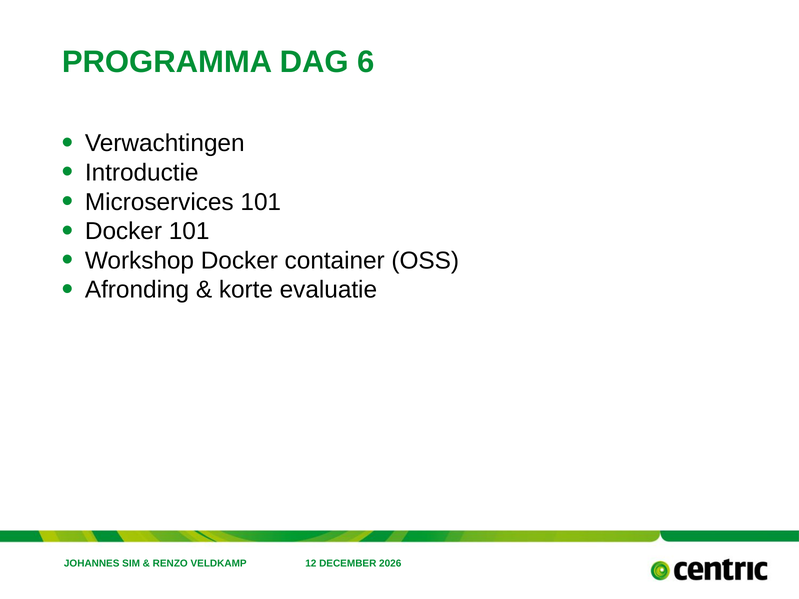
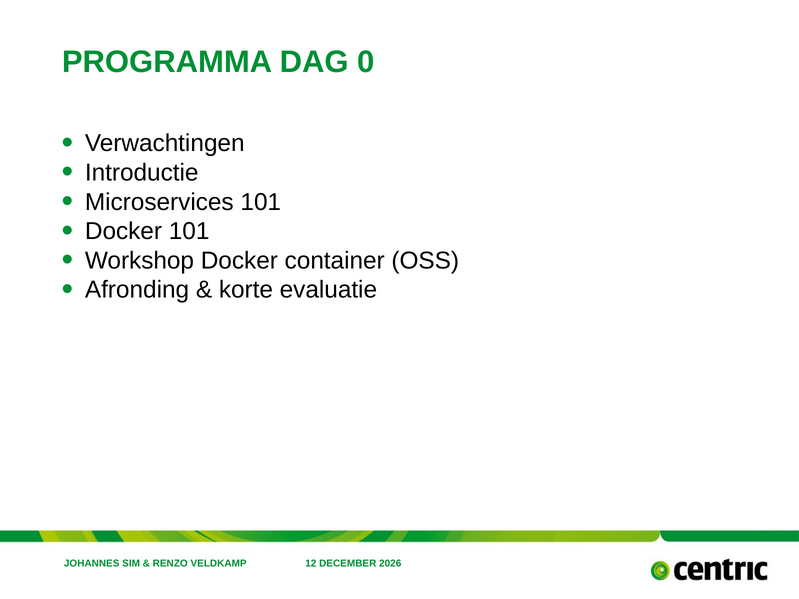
6: 6 -> 0
